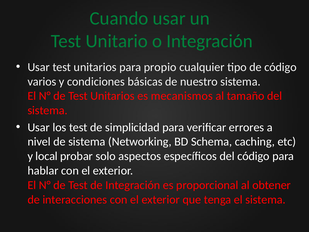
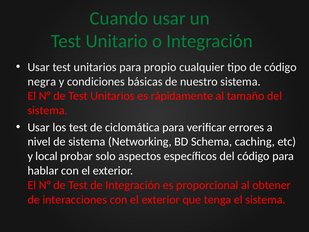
varios: varios -> negra
mecanismos: mecanismos -> rápidamente
simplicidad: simplicidad -> ciclomática
